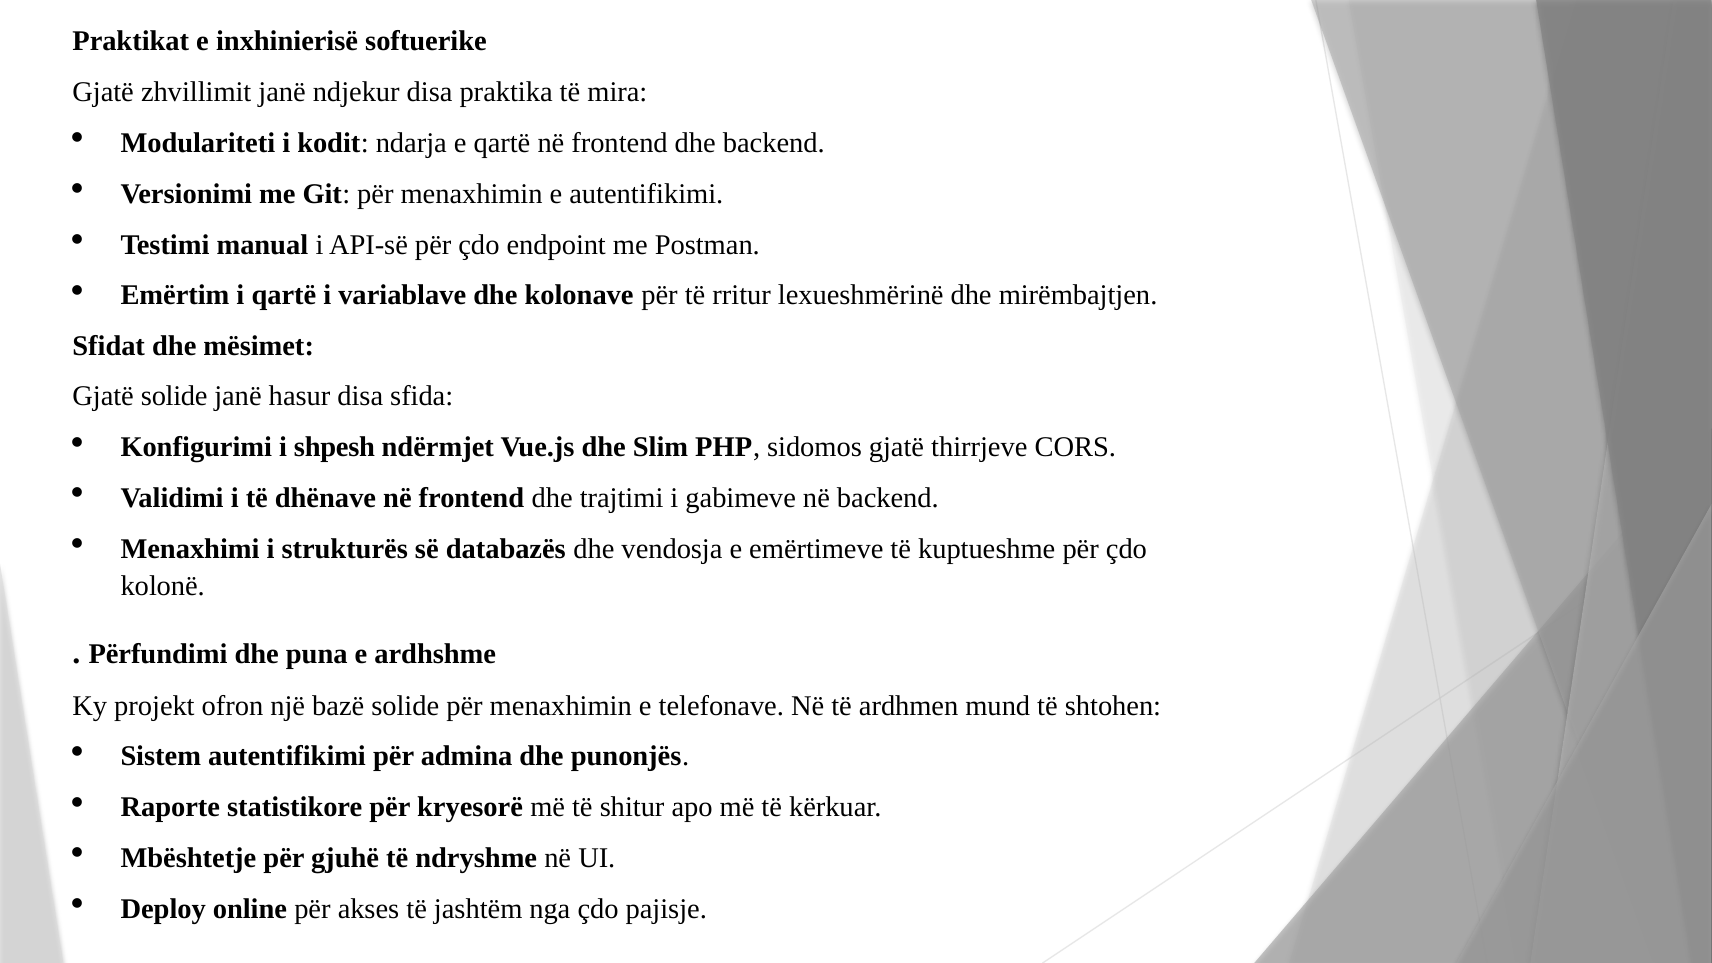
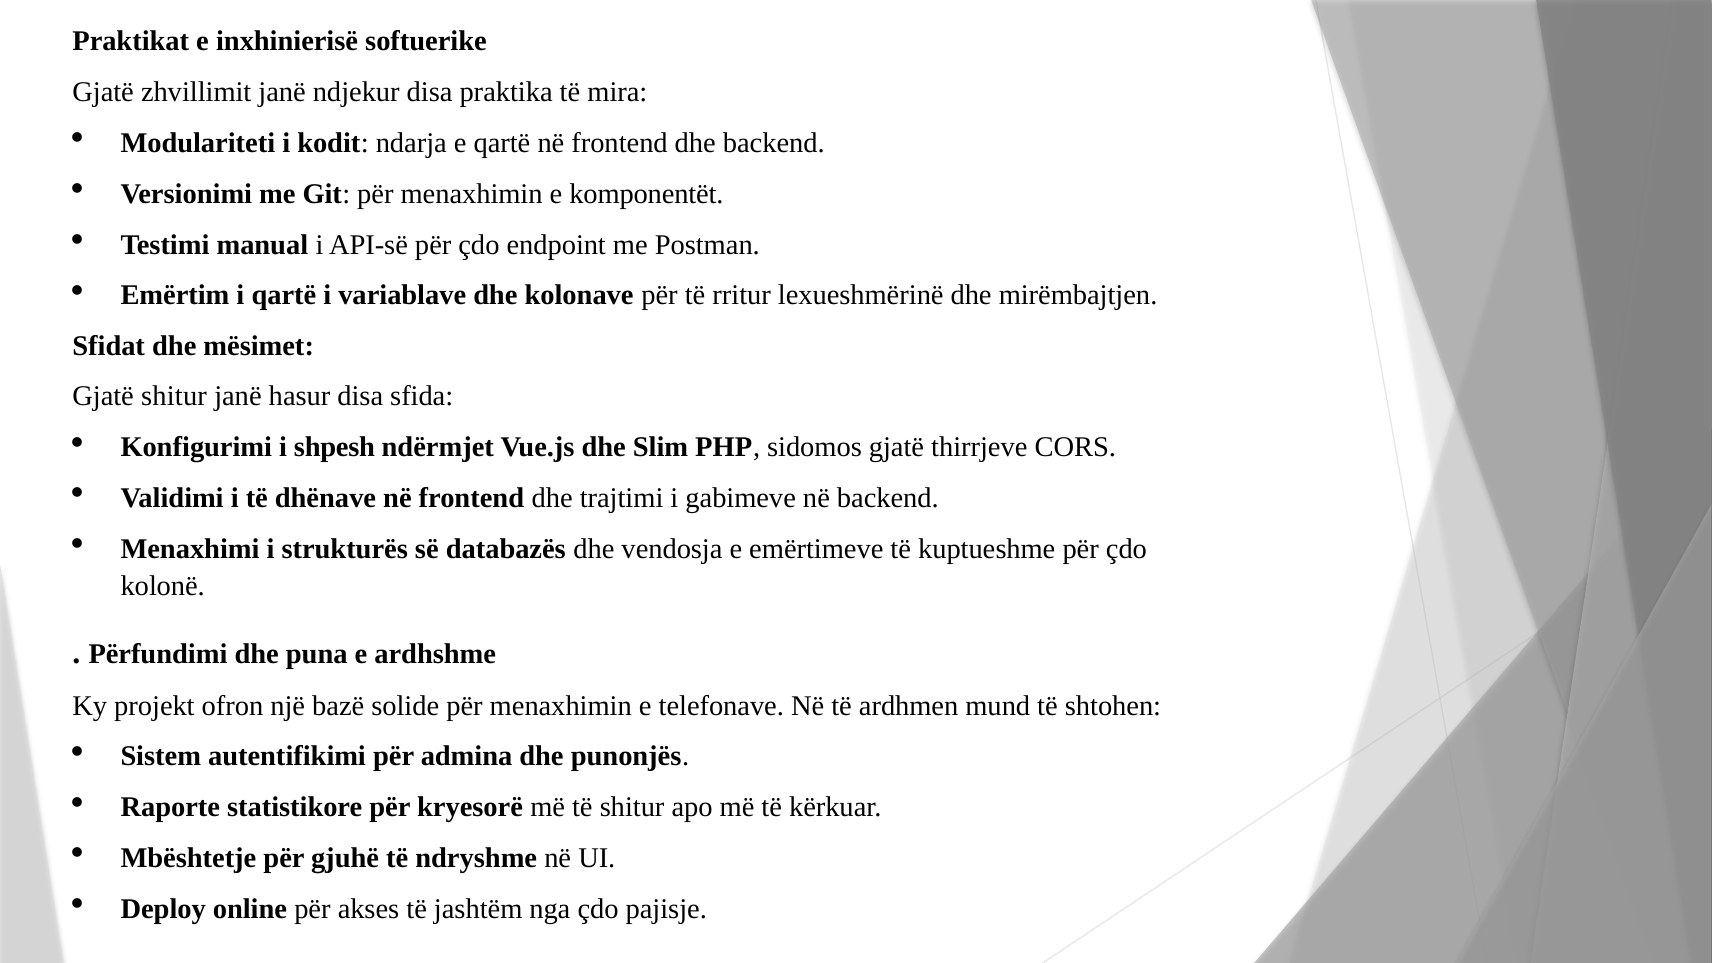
e autentifikimi: autentifikimi -> komponentët
Gjatë solide: solide -> shitur
